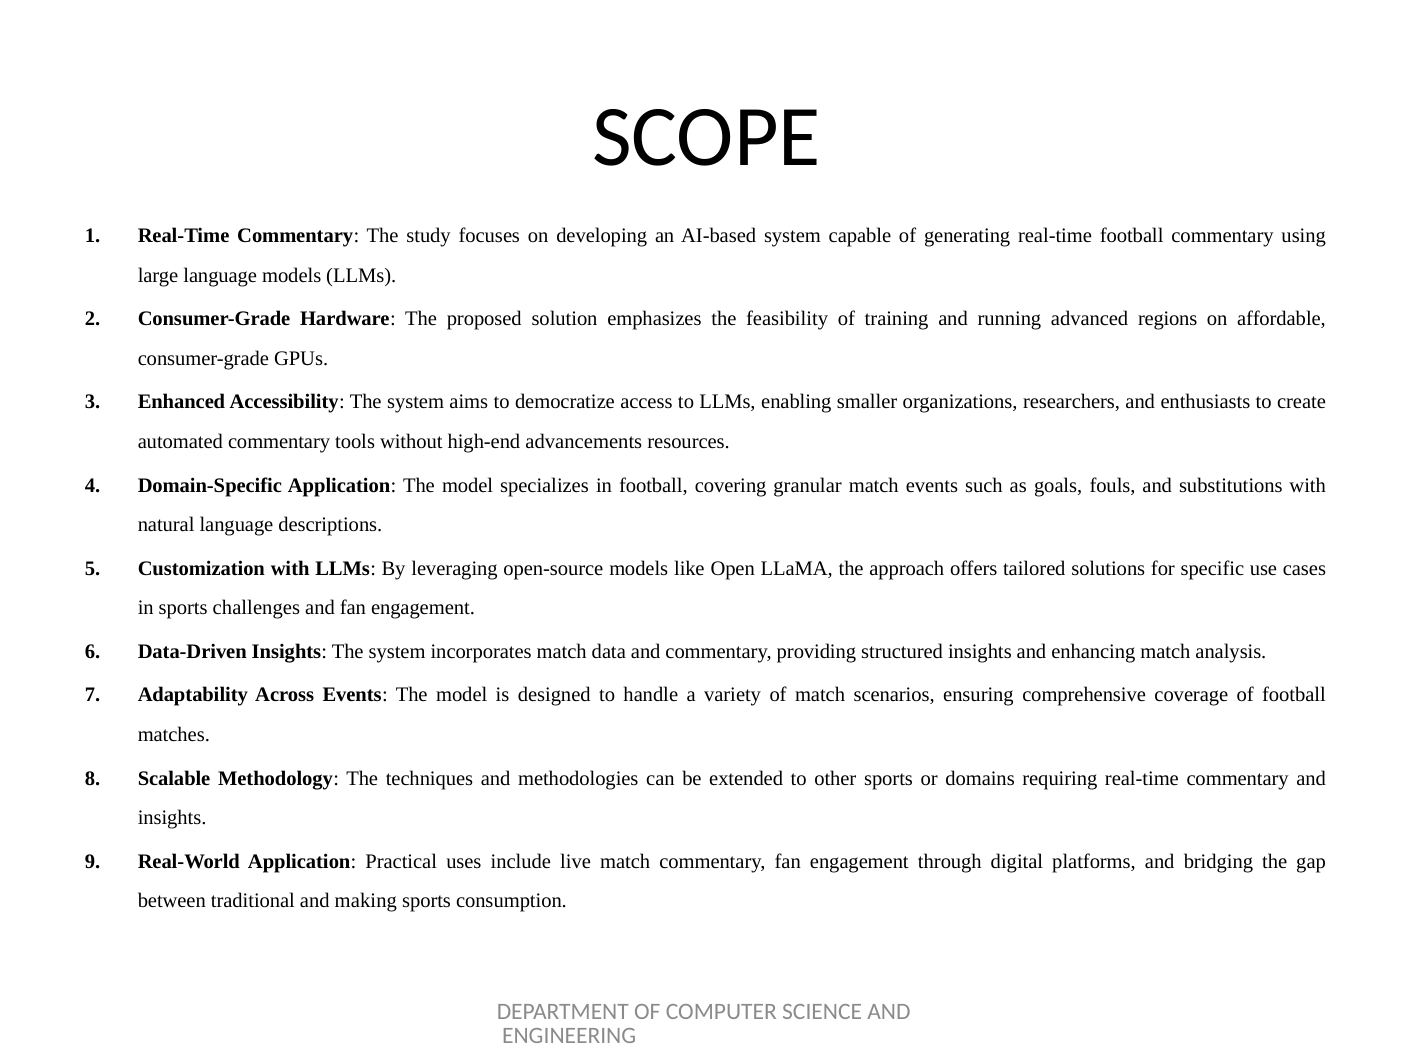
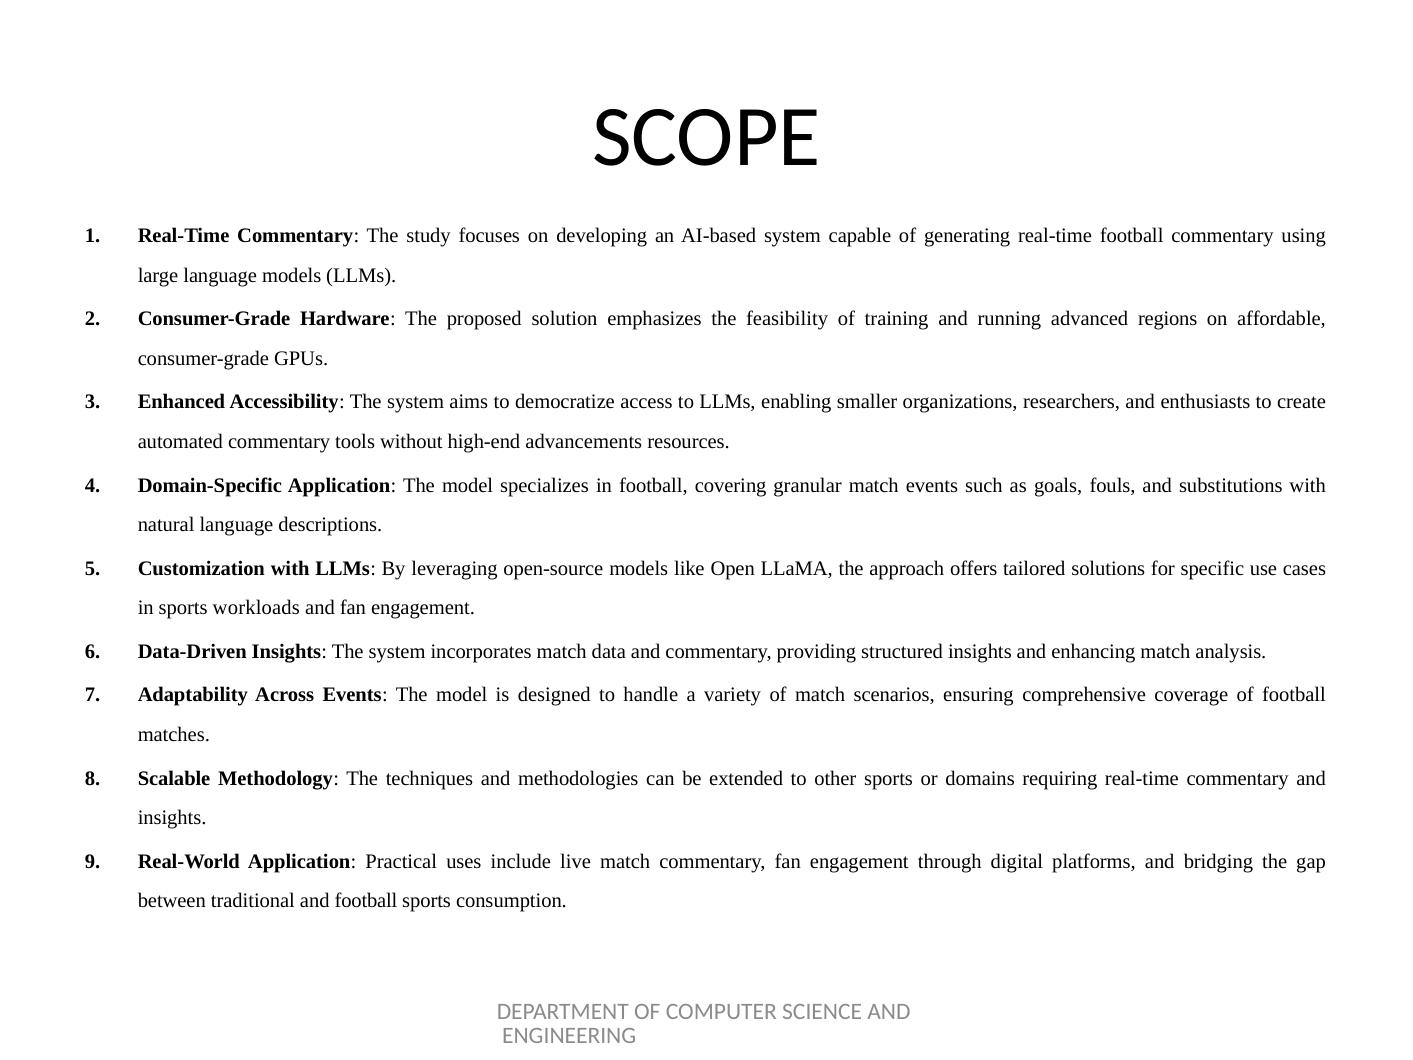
challenges: challenges -> workloads
and making: making -> football
